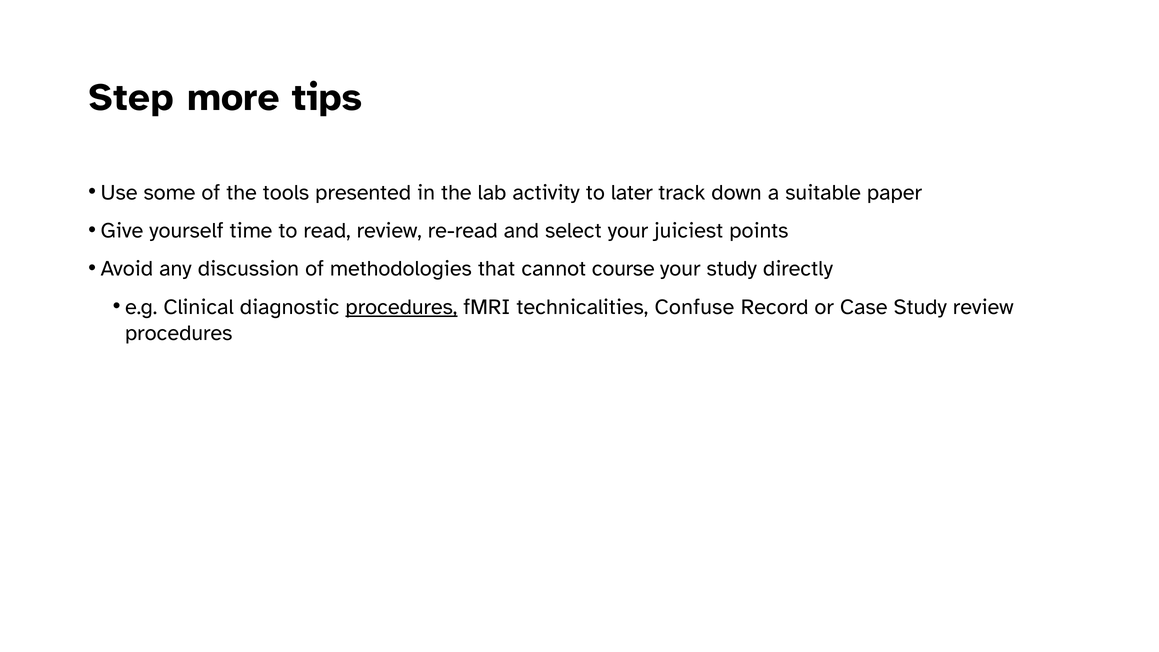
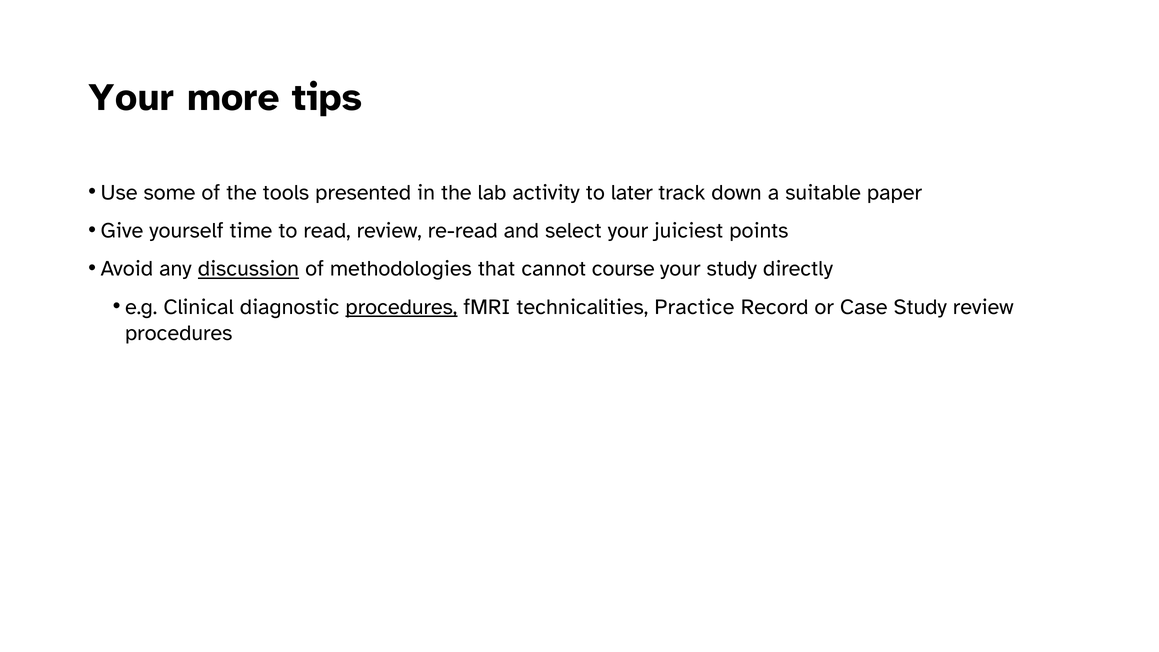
Step at (131, 97): Step -> Your
discussion underline: none -> present
Confuse: Confuse -> Practice
